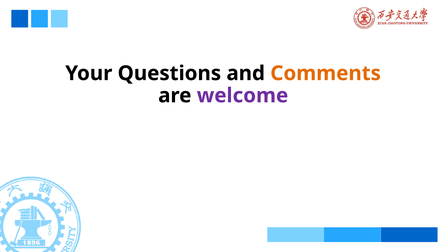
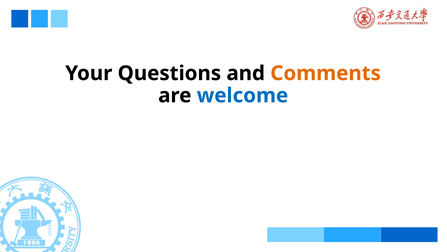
welcome colour: purple -> blue
